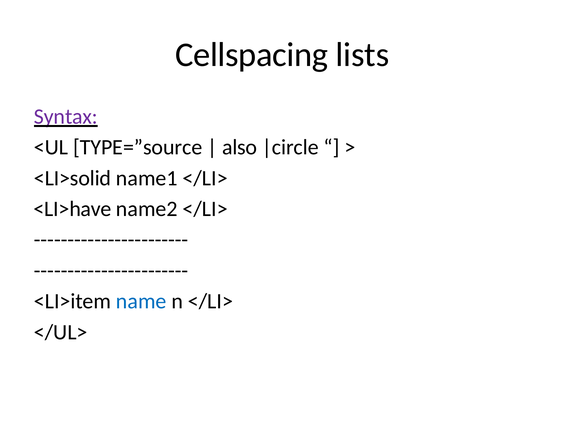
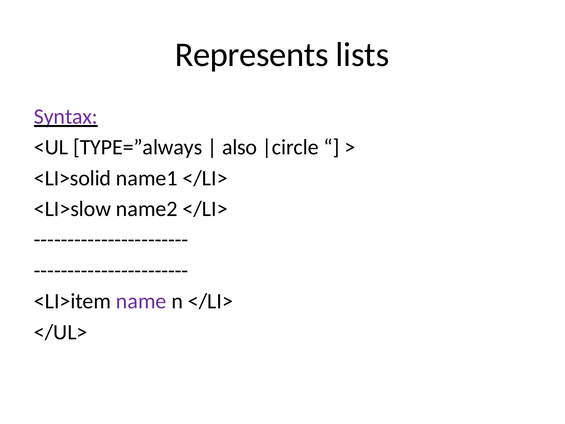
Cellspacing: Cellspacing -> Represents
TYPE=”source: TYPE=”source -> TYPE=”always
<LI>have: <LI>have -> <LI>slow
name colour: blue -> purple
